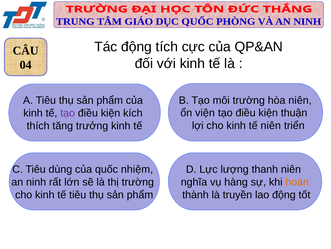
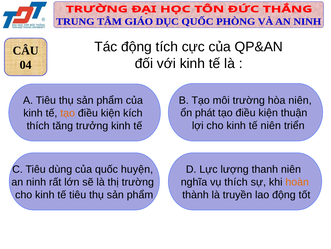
viện: viện -> phát
tạo at (68, 113) colour: purple -> orange
nhiệm: nhiệm -> huyện
vụ hàng: hàng -> thích
